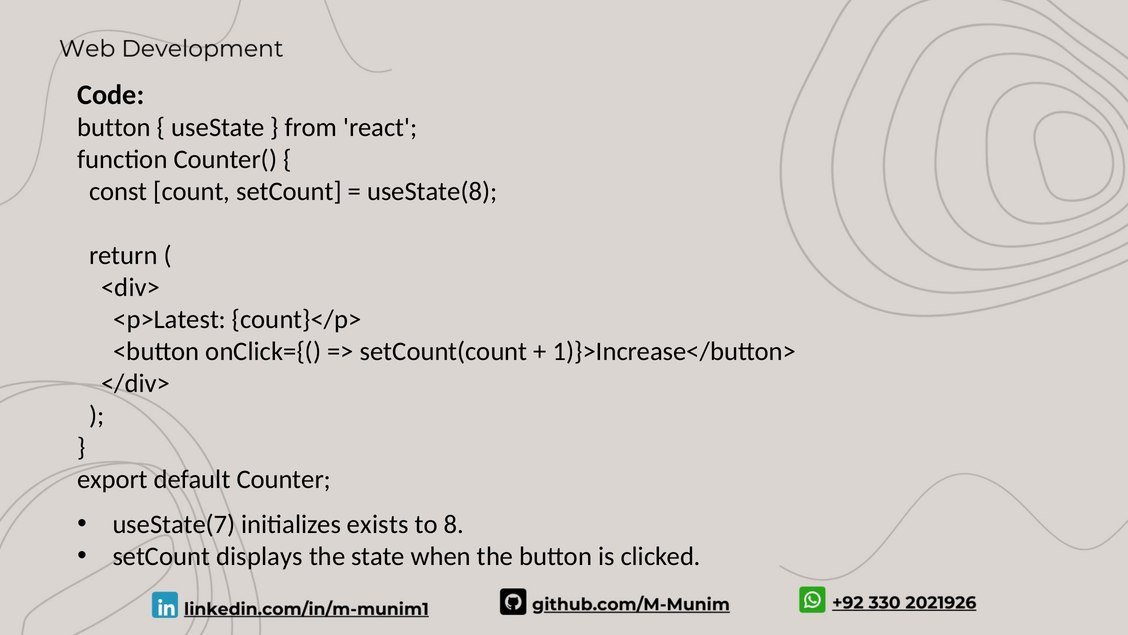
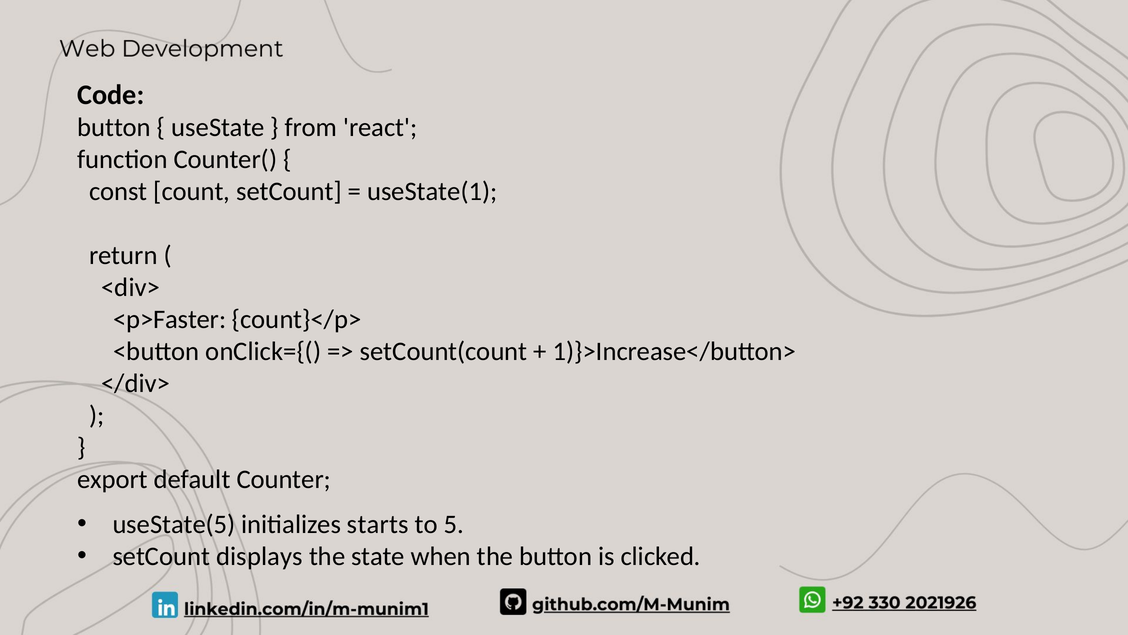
useState(8: useState(8 -> useState(1
<p>Latest: <p>Latest -> <p>Faster
useState(7: useState(7 -> useState(5
exists: exists -> starts
8: 8 -> 5
